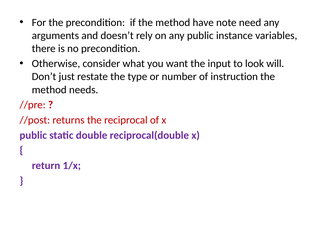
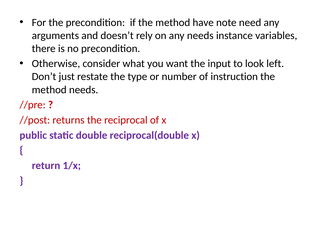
any public: public -> needs
will: will -> left
